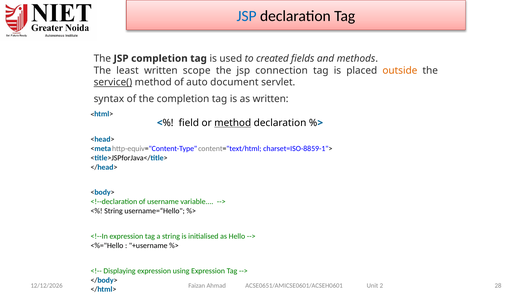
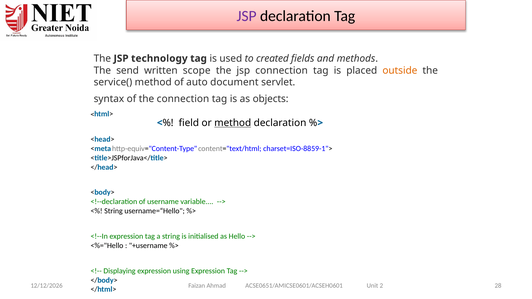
JSP at (247, 16) colour: blue -> purple
JSP completion: completion -> technology
least: least -> send
service( underline: present -> none
the completion: completion -> connection
as written: written -> objects
